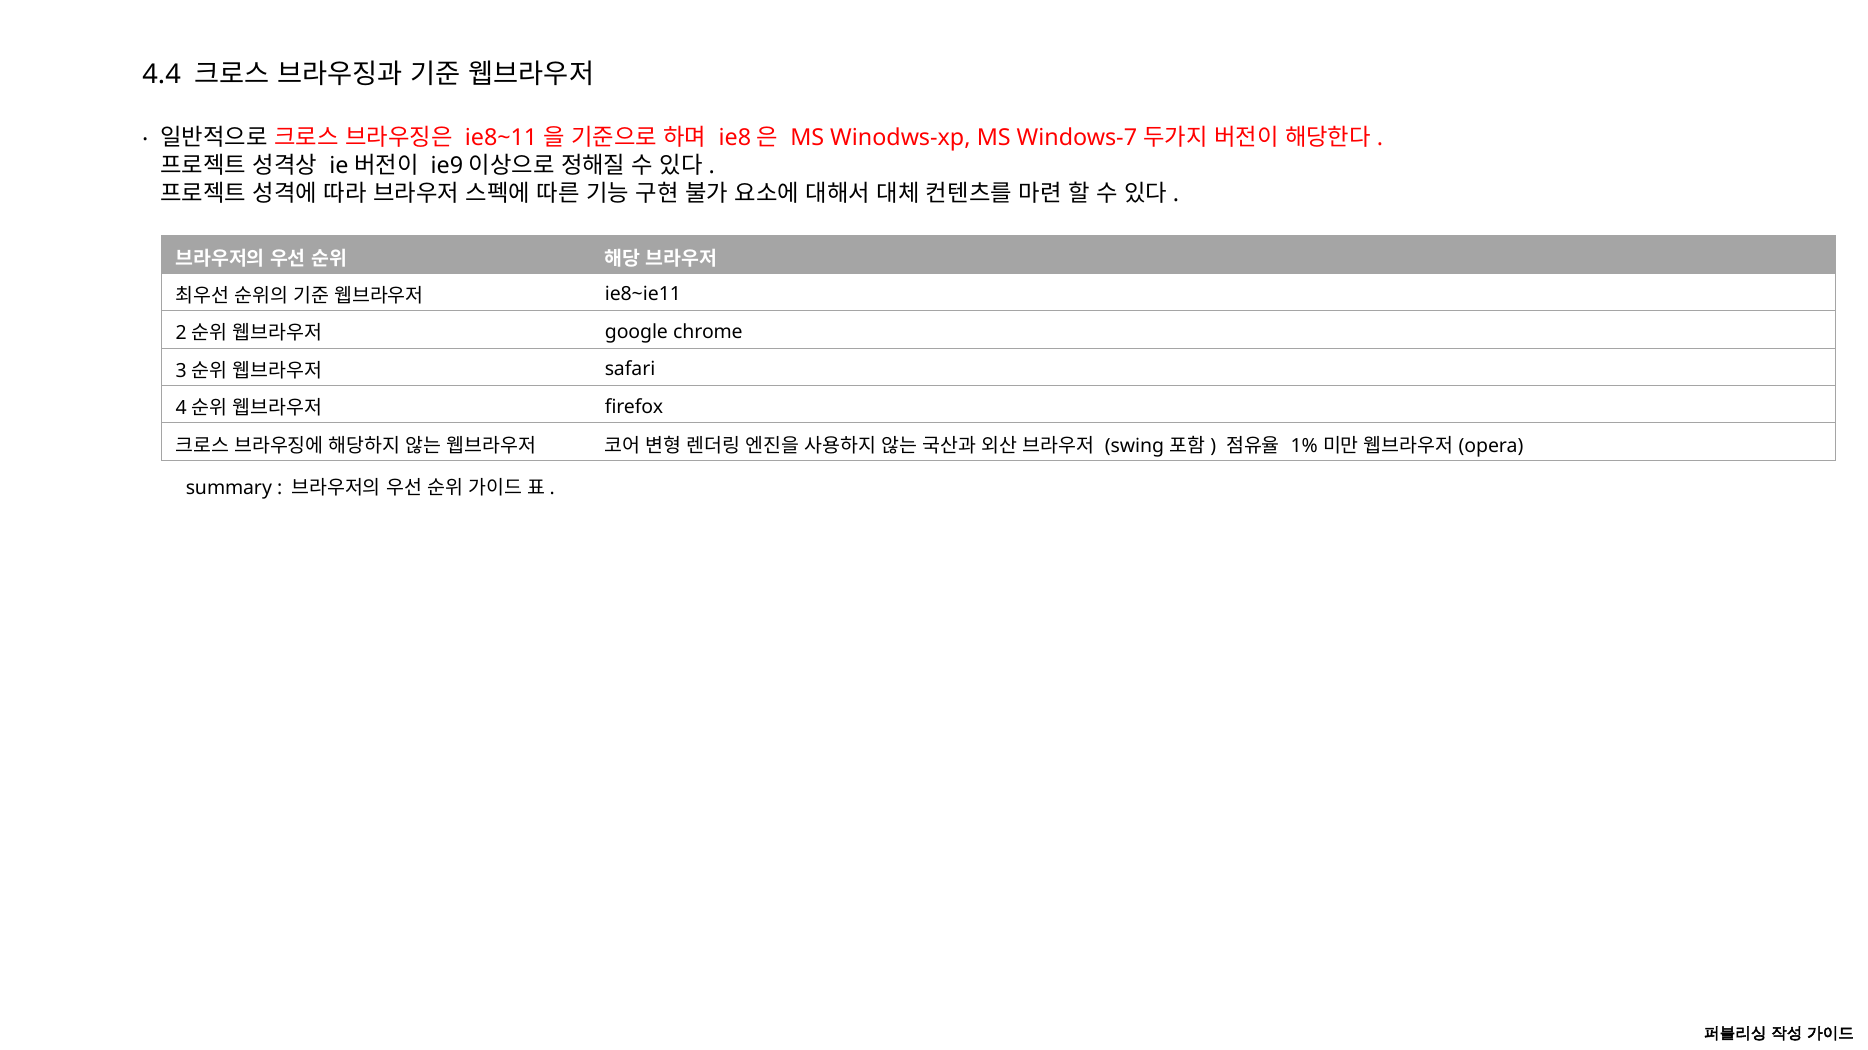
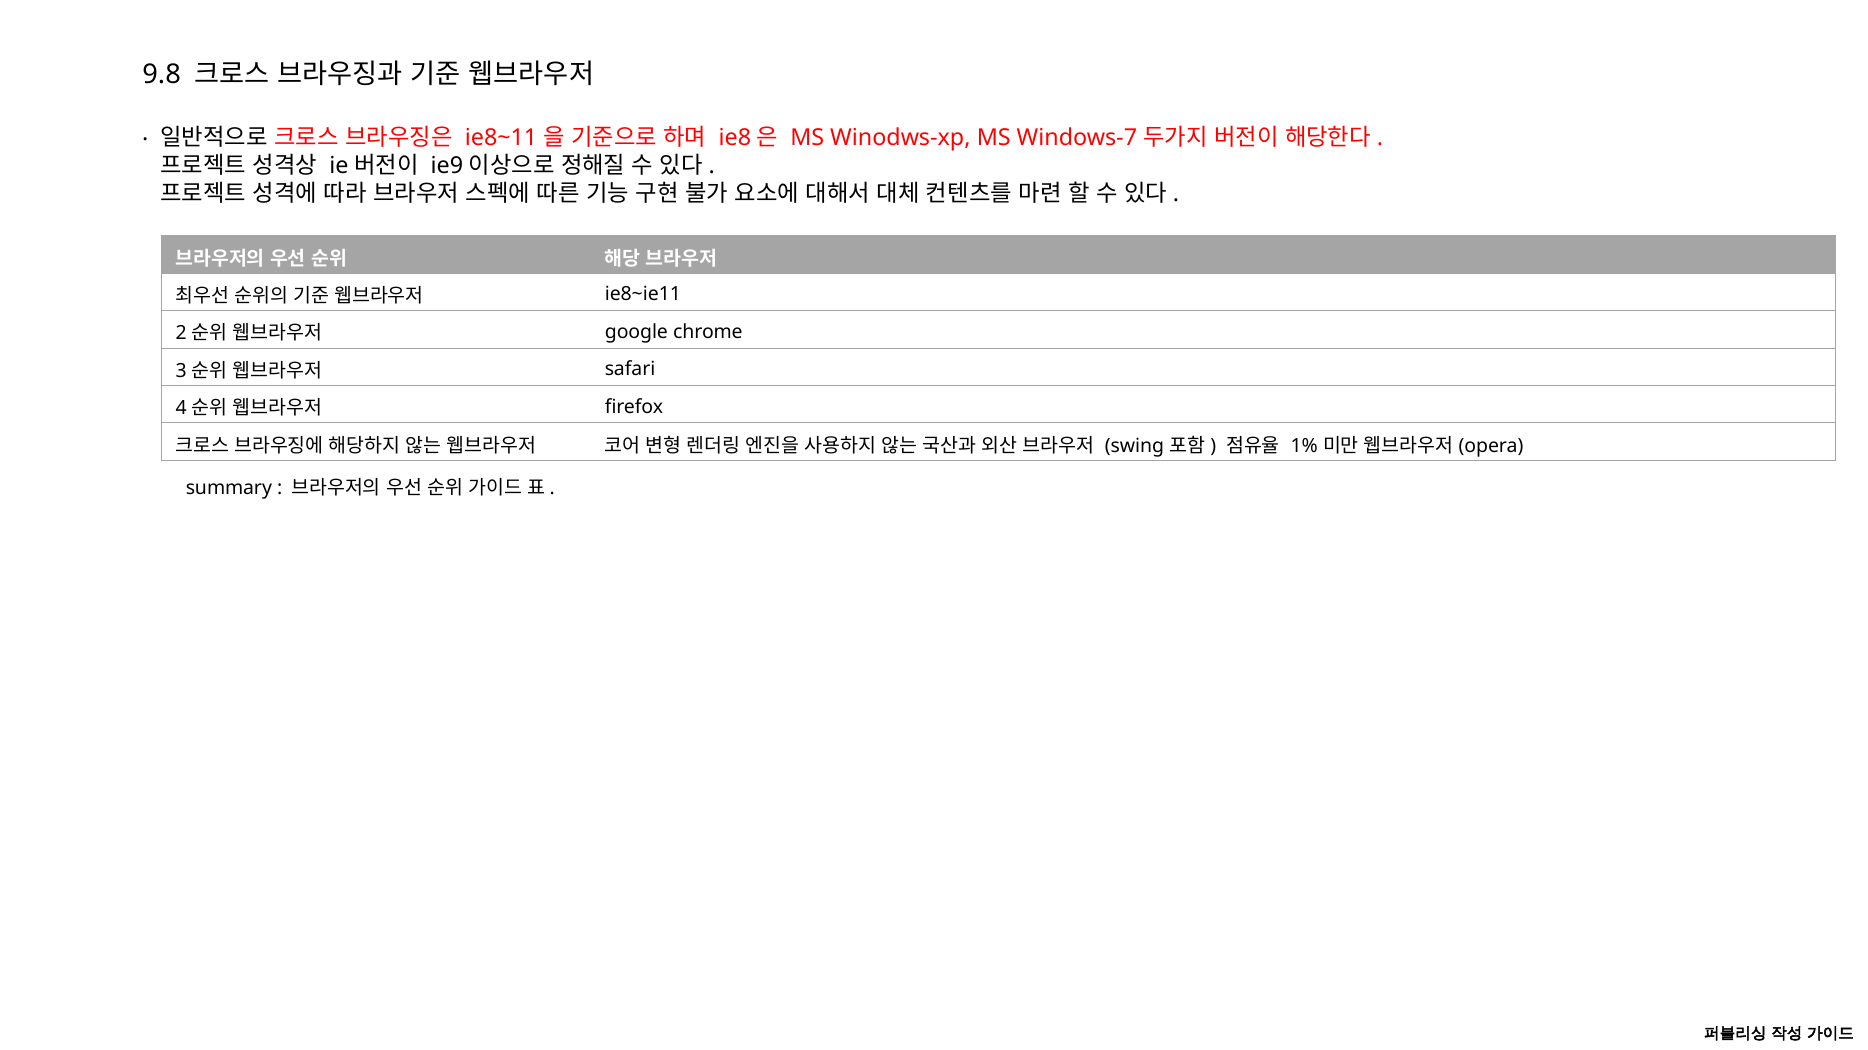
4.4: 4.4 -> 9.8
